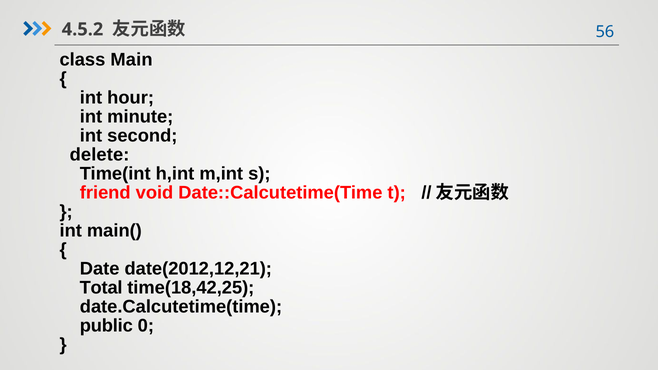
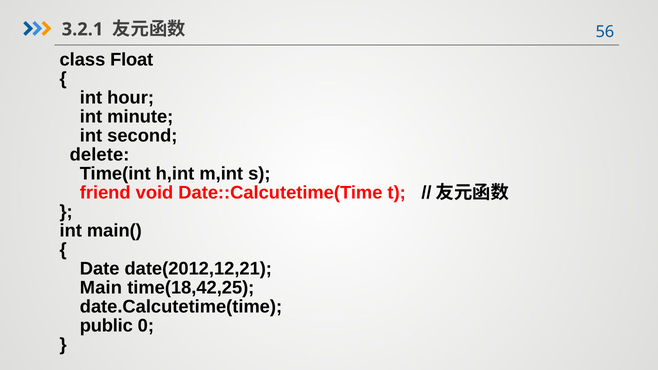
4.5.2: 4.5.2 -> 3.2.1
Main: Main -> Float
Total: Total -> Main
